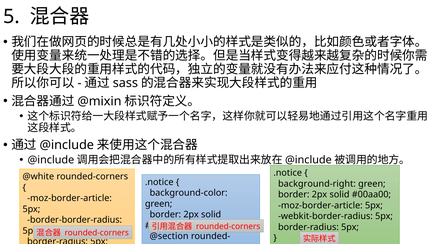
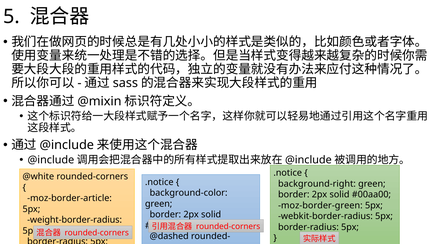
moz-border-article at (320, 205): moz-border-article -> moz-border-green
border-border-radius: border-border-radius -> weight-border-radius
@section: @section -> @dashed
